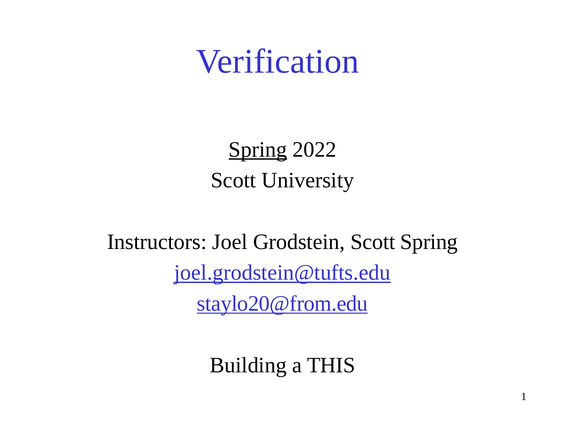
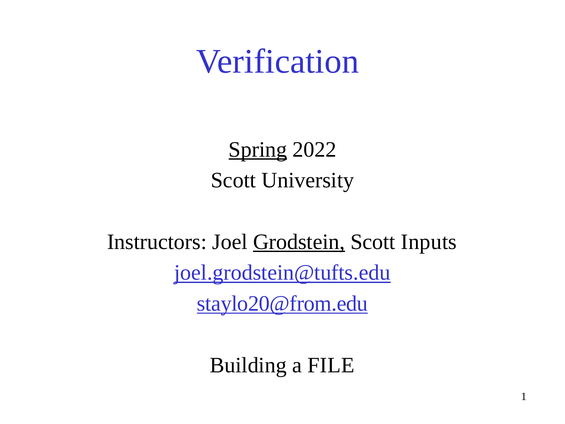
Grodstein underline: none -> present
Scott Spring: Spring -> Inputs
THIS: THIS -> FILE
